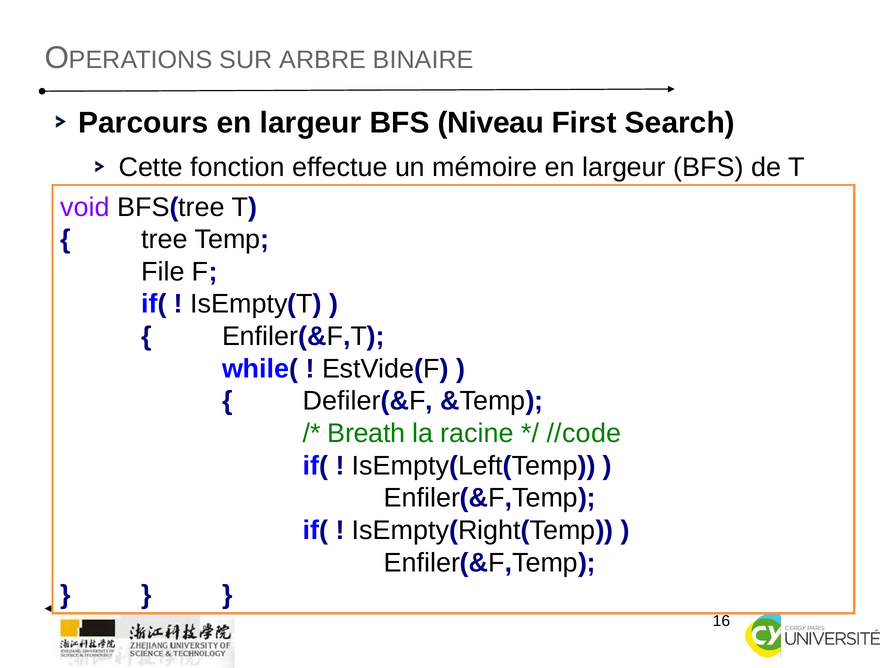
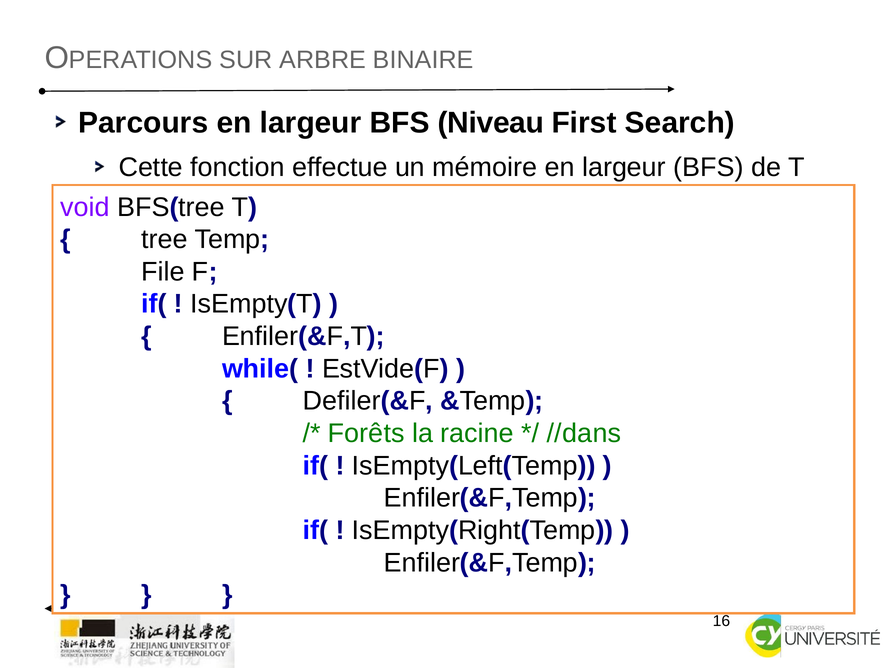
Breath: Breath -> Forêts
//code: //code -> //dans
